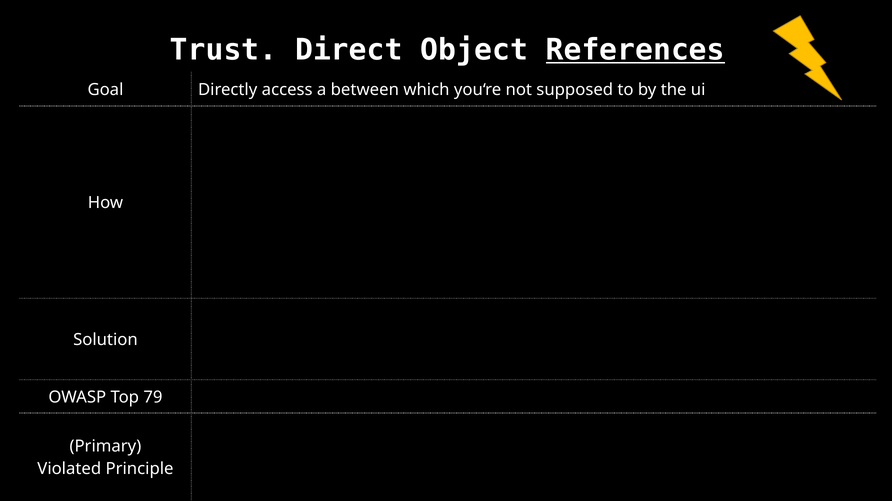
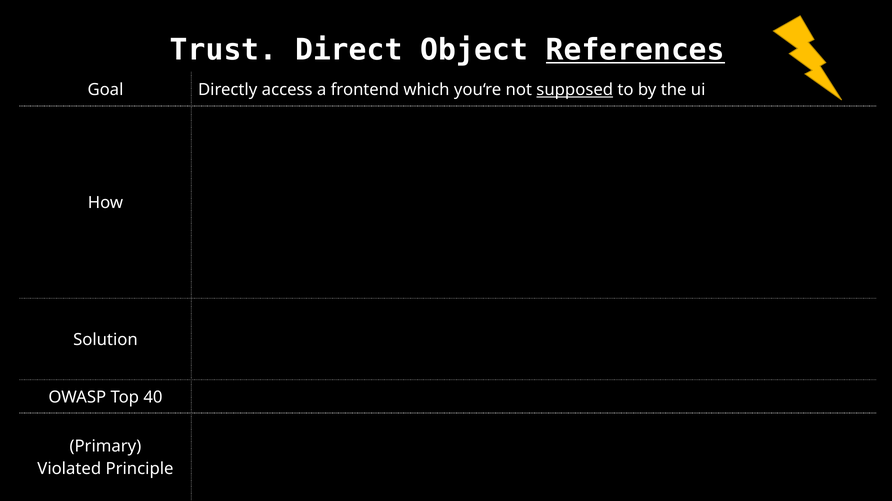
between: between -> frontend
supposed underline: none -> present
79: 79 -> 40
